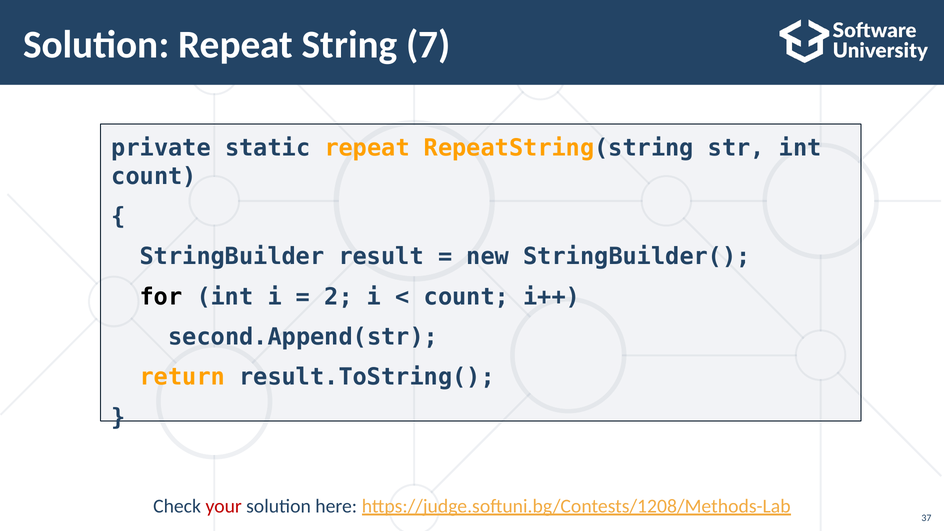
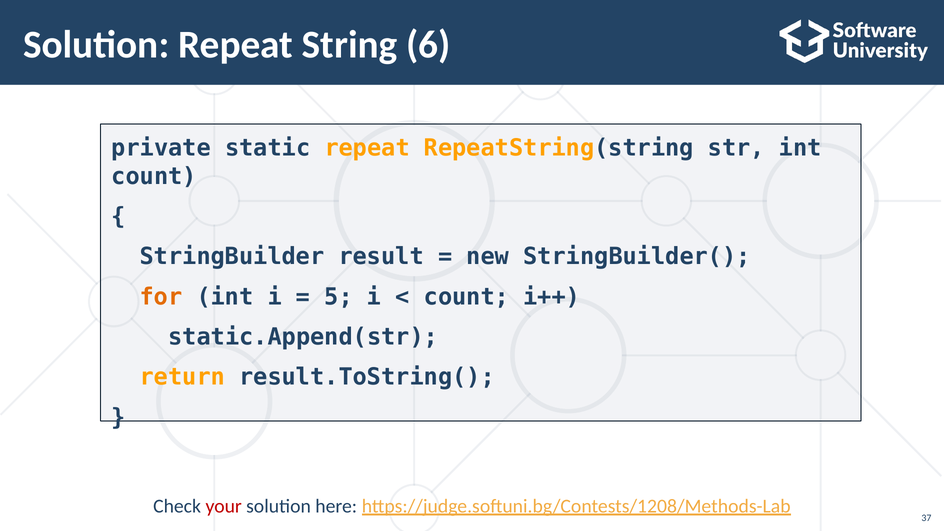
7: 7 -> 6
for colour: black -> orange
2: 2 -> 5
second.Append(str: second.Append(str -> static.Append(str
